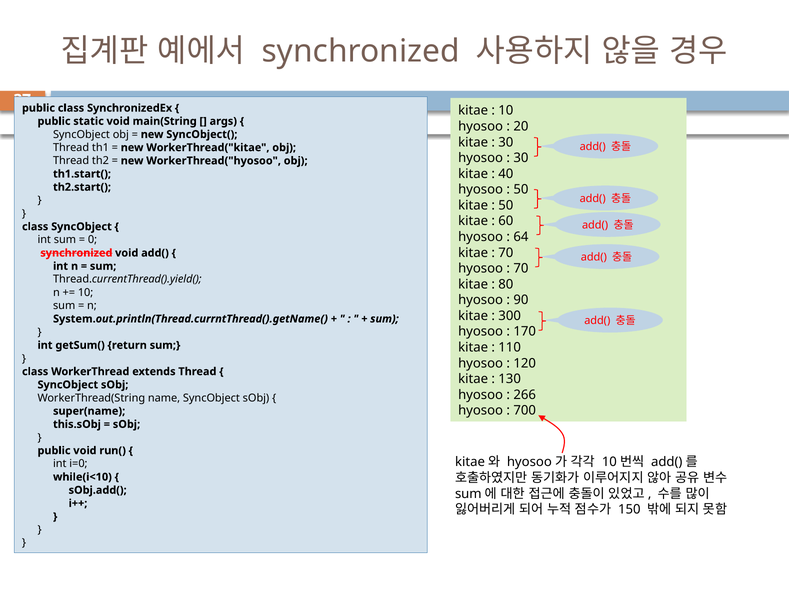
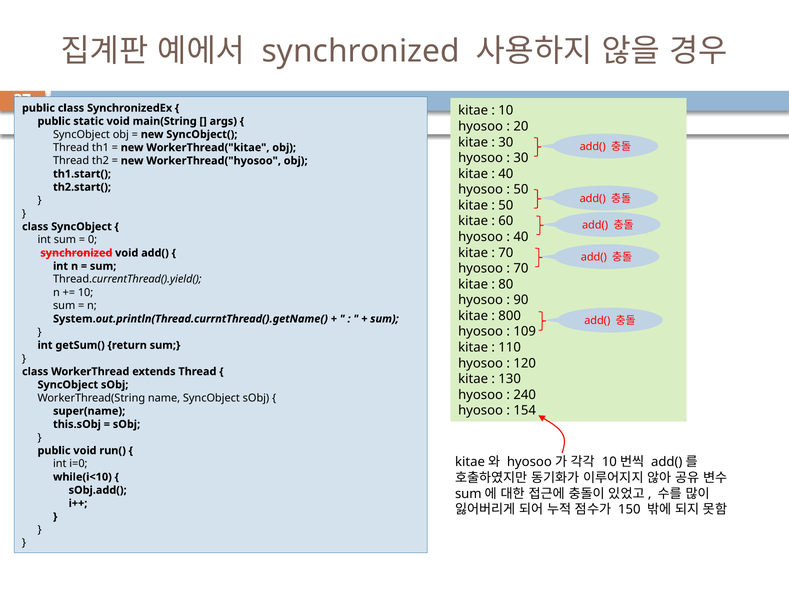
64 at (521, 237): 64 -> 40
300: 300 -> 800
170: 170 -> 109
266: 266 -> 240
700: 700 -> 154
